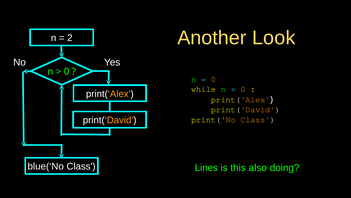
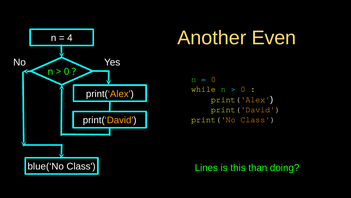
Look: Look -> Even
2: 2 -> 4
also: also -> than
